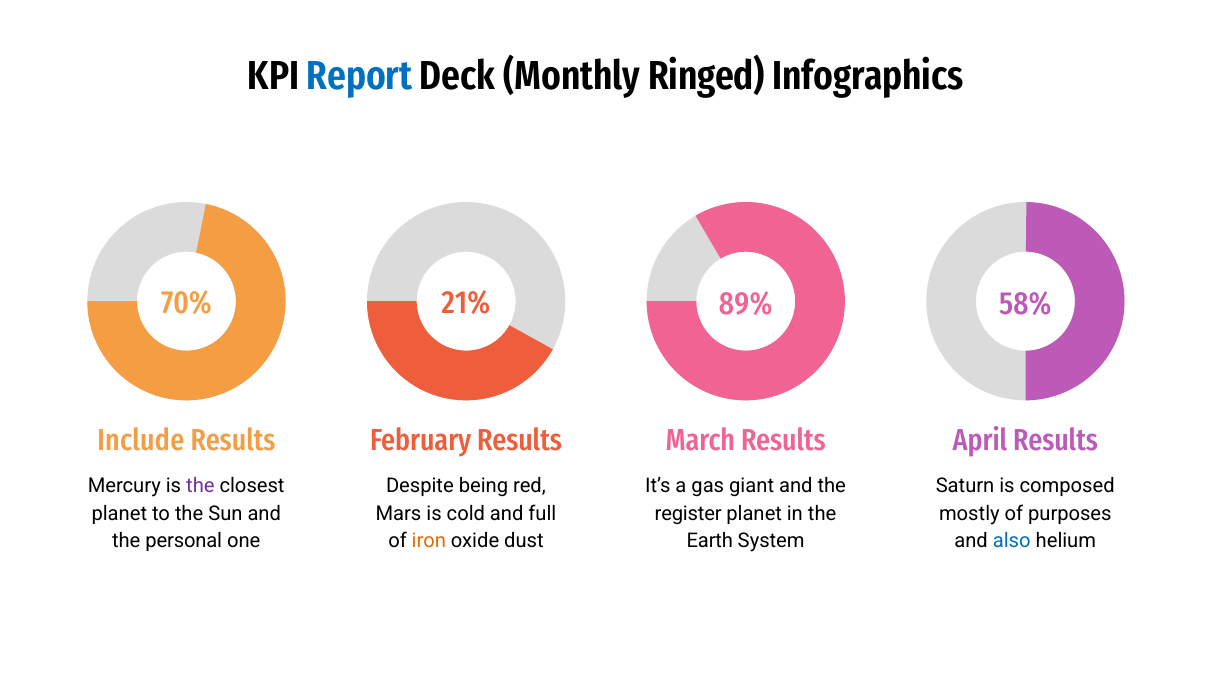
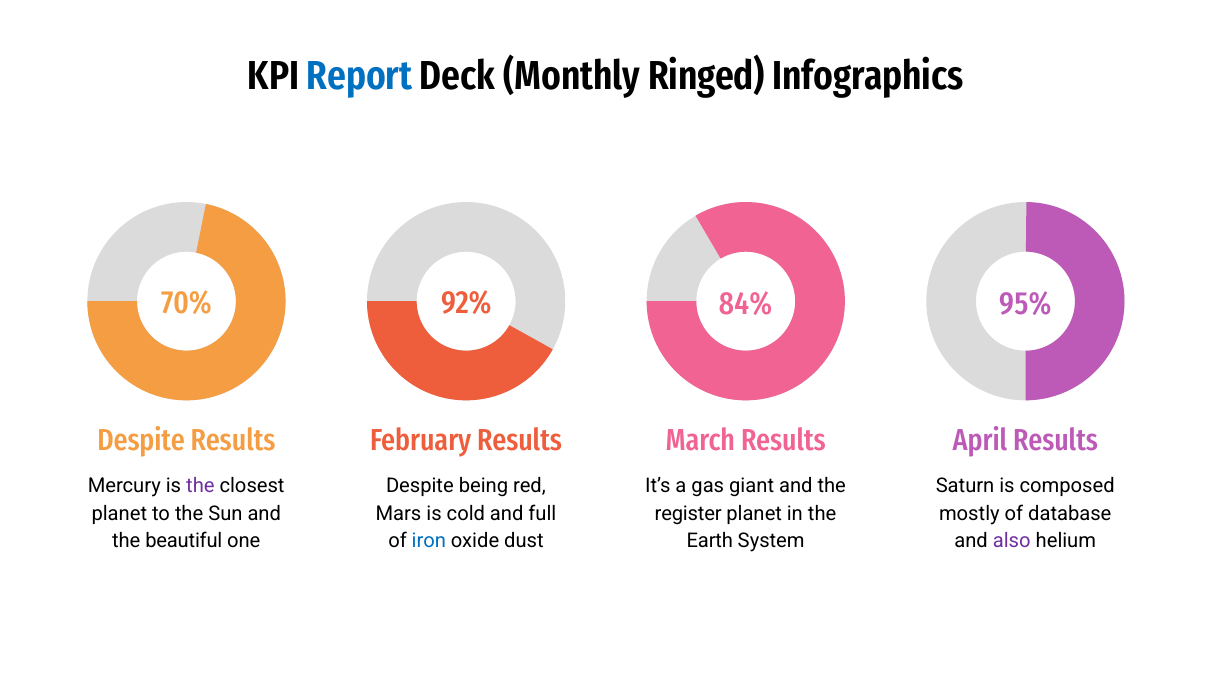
21%: 21% -> 92%
89%: 89% -> 84%
58%: 58% -> 95%
Include at (141, 441): Include -> Despite
purposes: purposes -> database
personal: personal -> beautiful
iron colour: orange -> blue
also colour: blue -> purple
